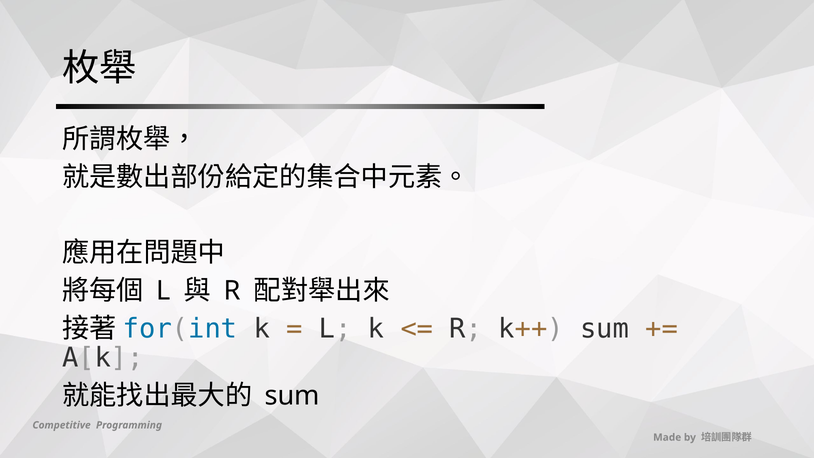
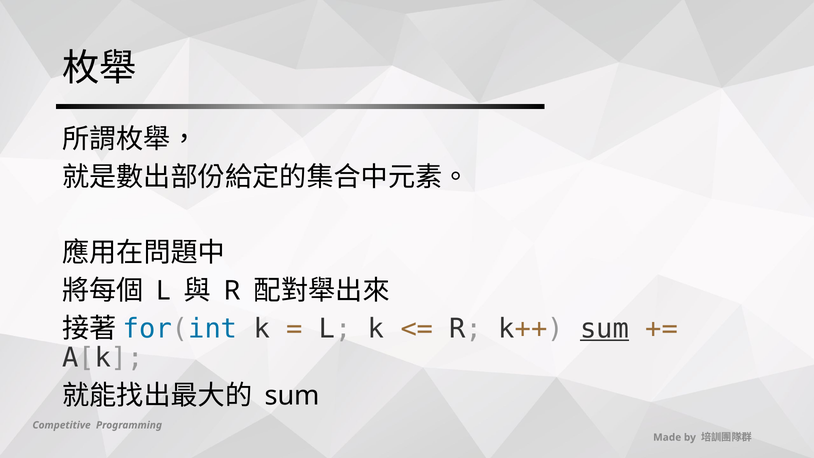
sum at (605, 328) underline: none -> present
